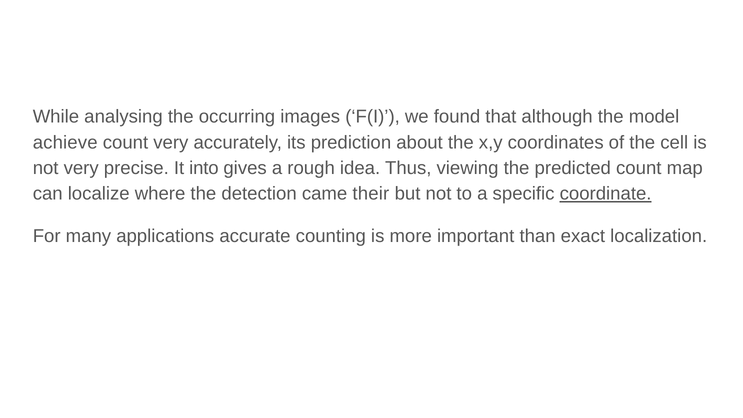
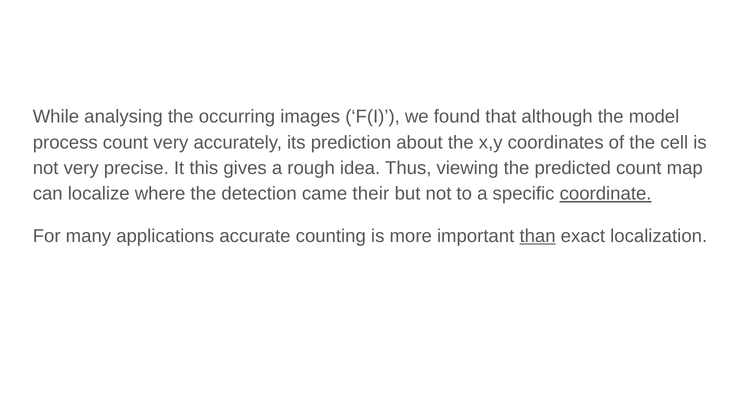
achieve: achieve -> process
into: into -> this
than underline: none -> present
